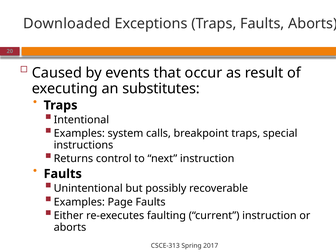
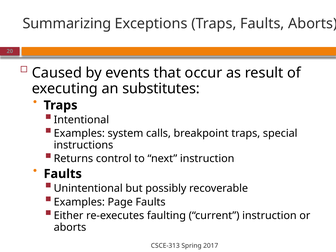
Downloaded: Downloaded -> Summarizing
